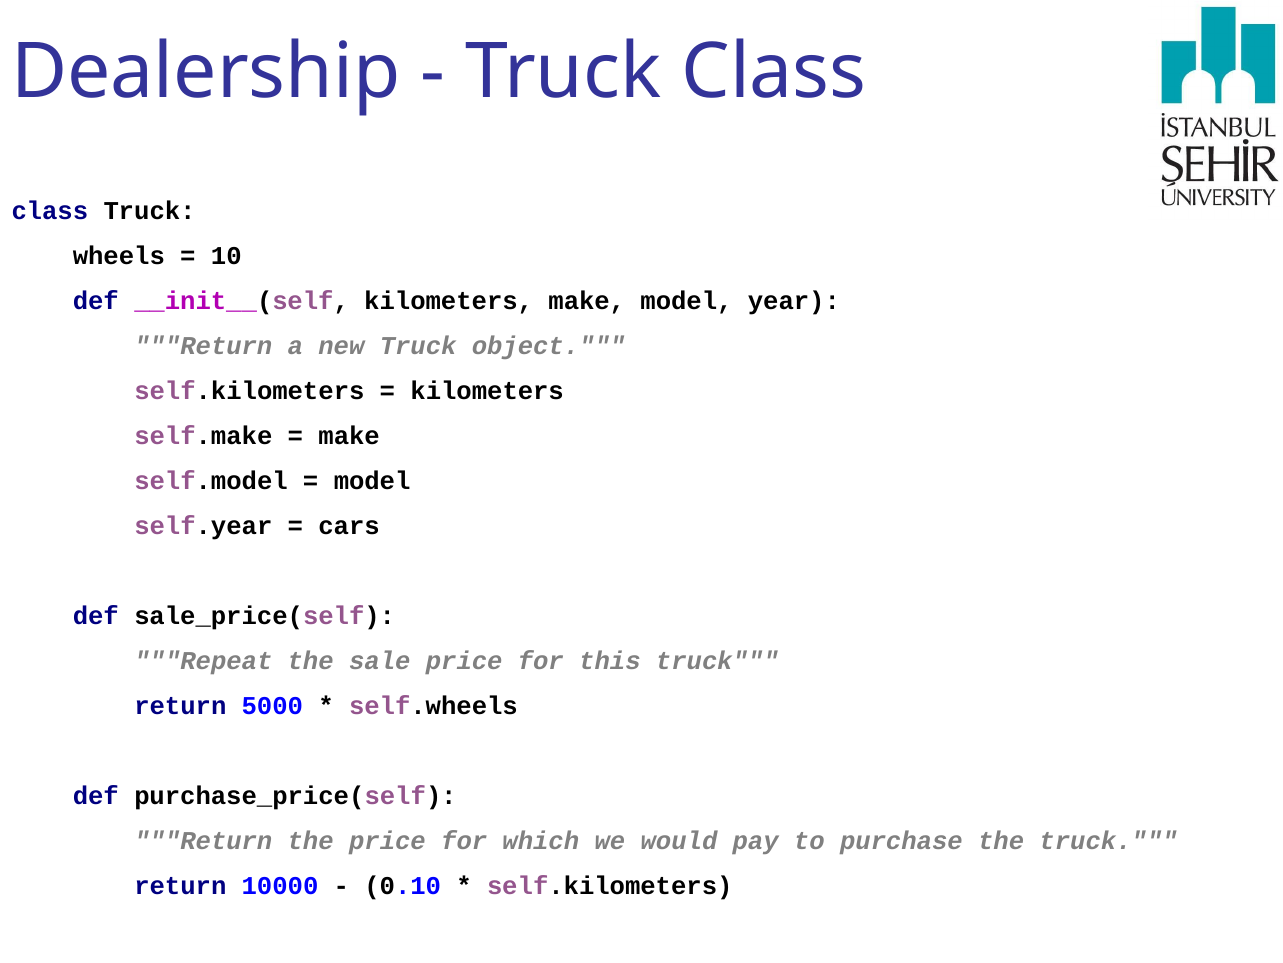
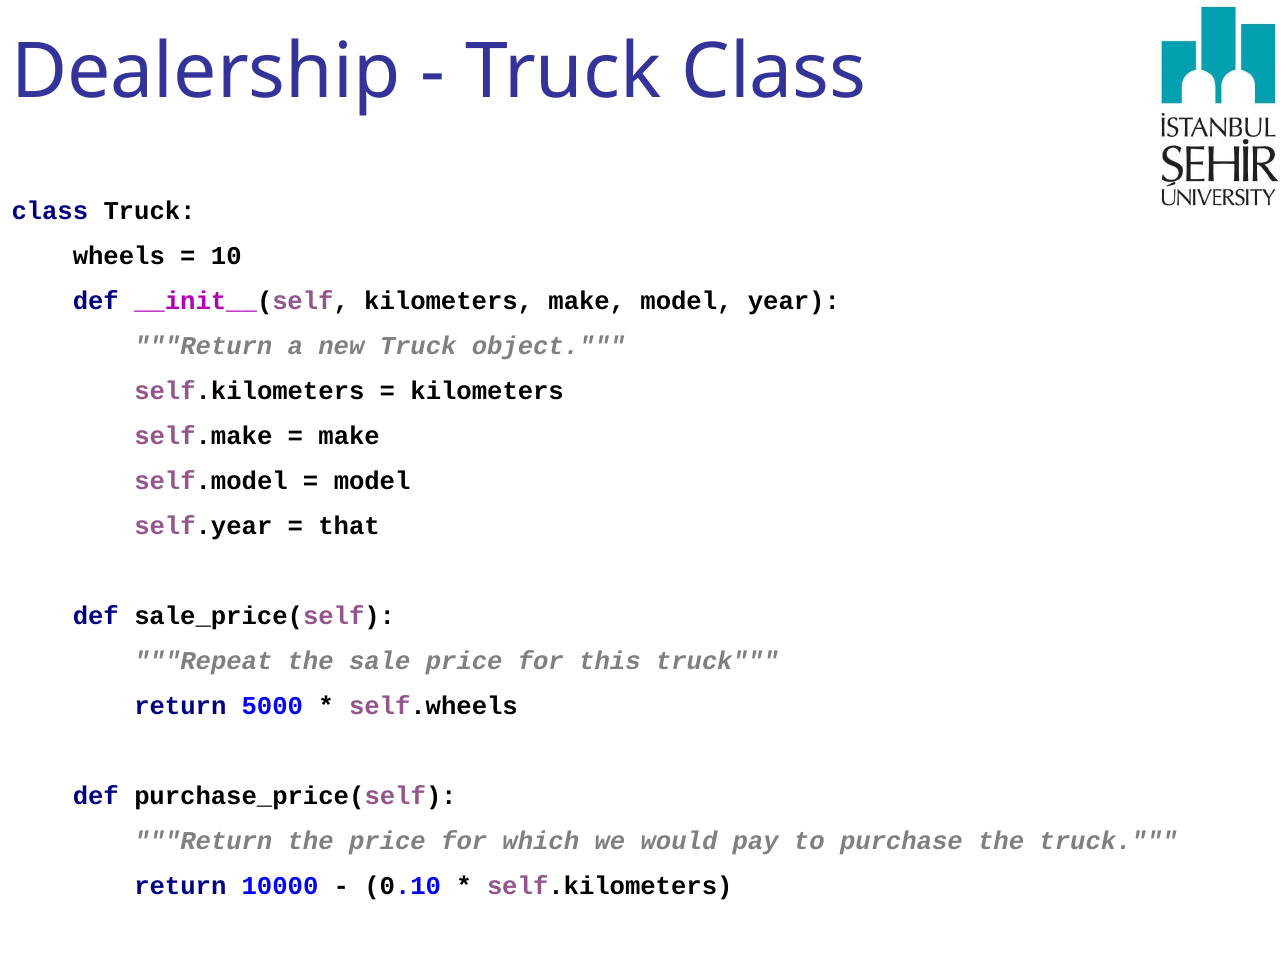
cars: cars -> that
